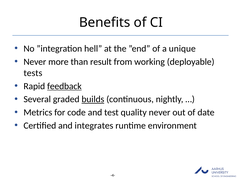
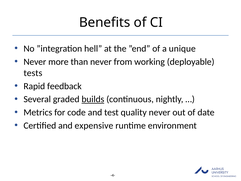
than result: result -> never
feedback underline: present -> none
integrates: integrates -> expensive
